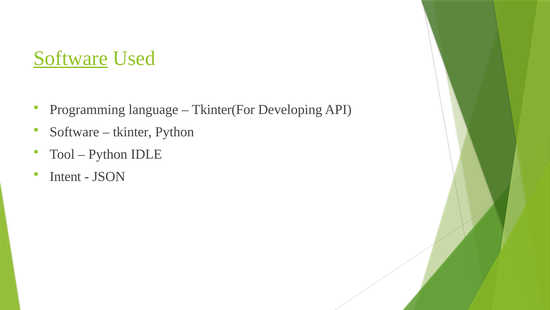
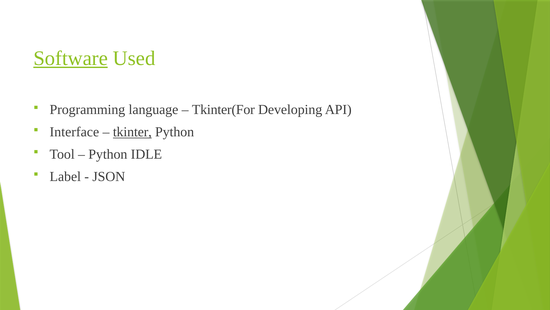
Software at (74, 132): Software -> Interface
tkinter underline: none -> present
Intent: Intent -> Label
